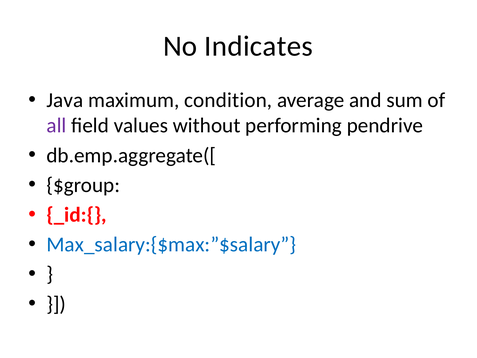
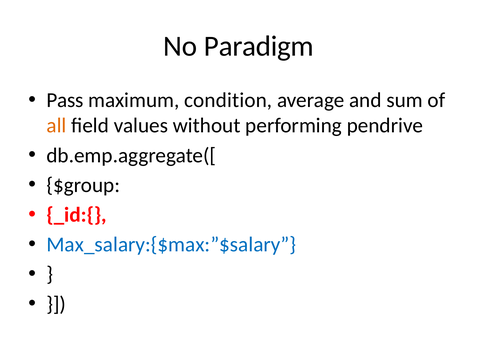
Indicates: Indicates -> Paradigm
Java: Java -> Pass
all colour: purple -> orange
